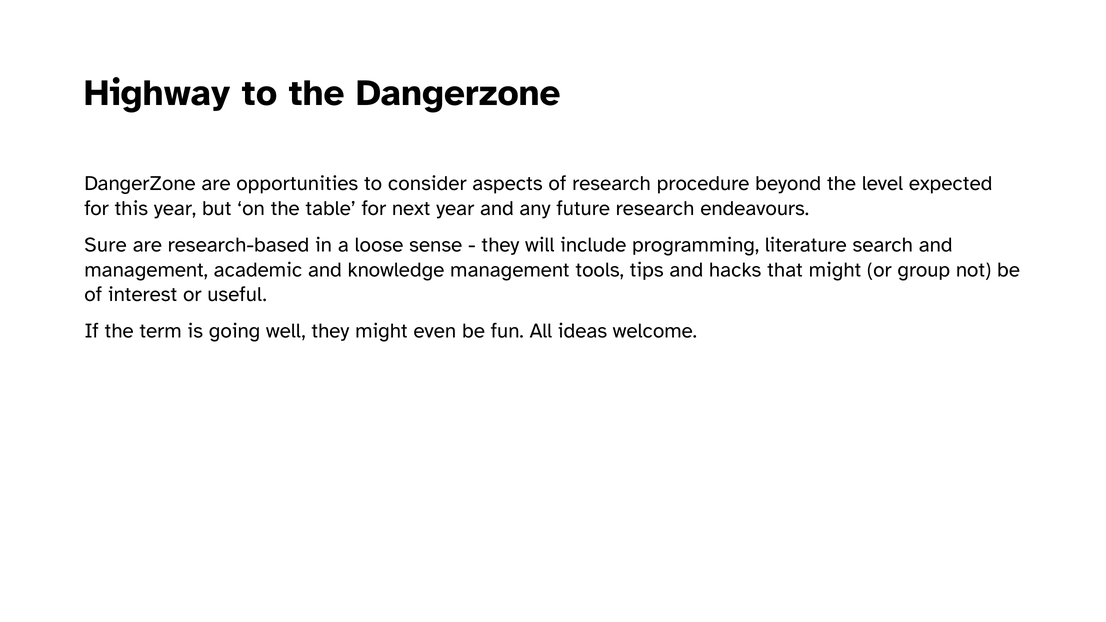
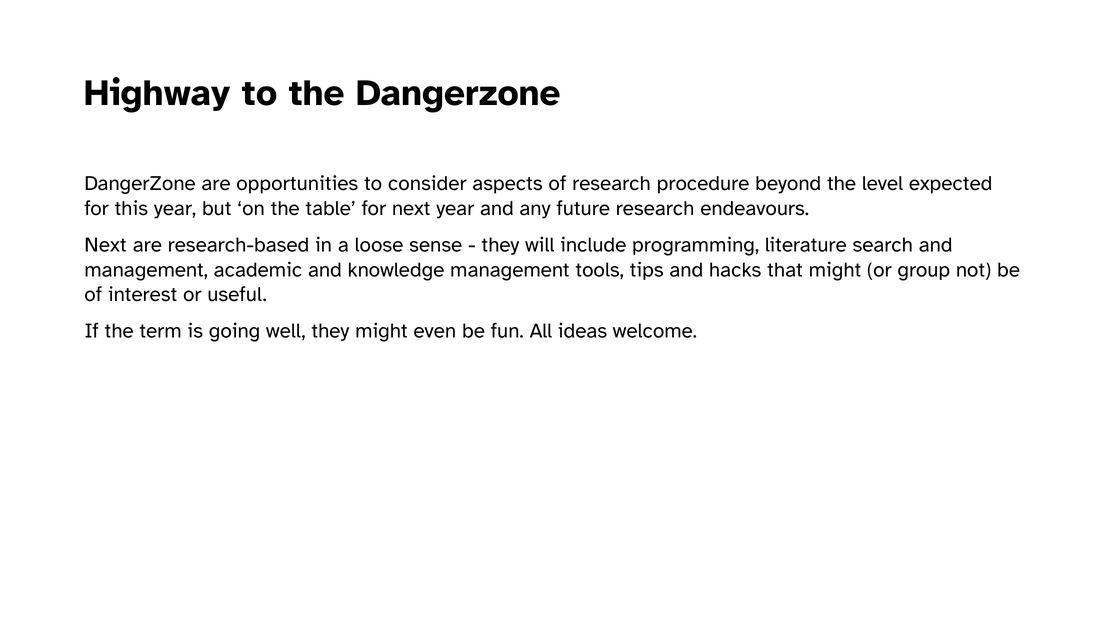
Sure at (106, 245): Sure -> Next
